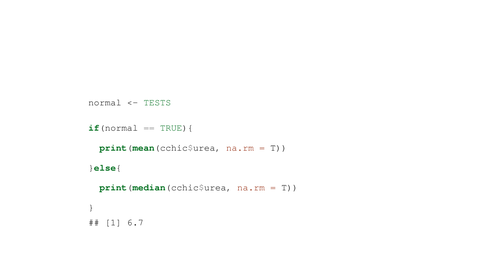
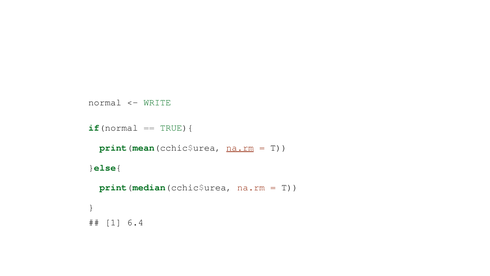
TESTS: TESTS -> WRITE
na.rm at (240, 148) underline: none -> present
6.7: 6.7 -> 6.4
